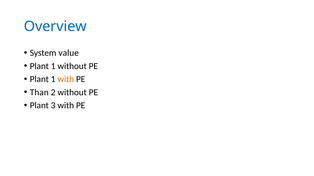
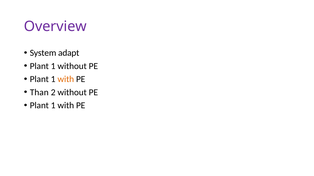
Overview colour: blue -> purple
value: value -> adapt
3 at (53, 106): 3 -> 1
